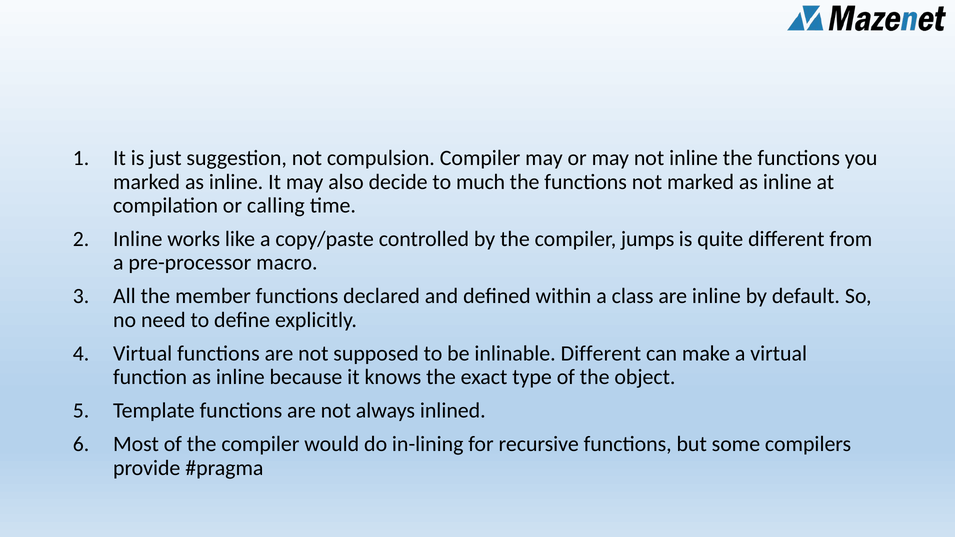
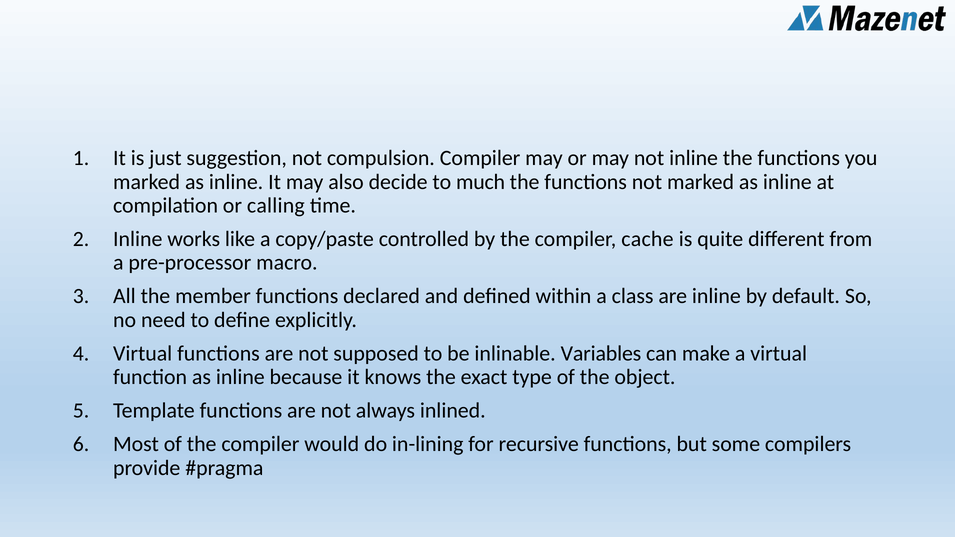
jumps: jumps -> cache
inlinable Different: Different -> Variables
